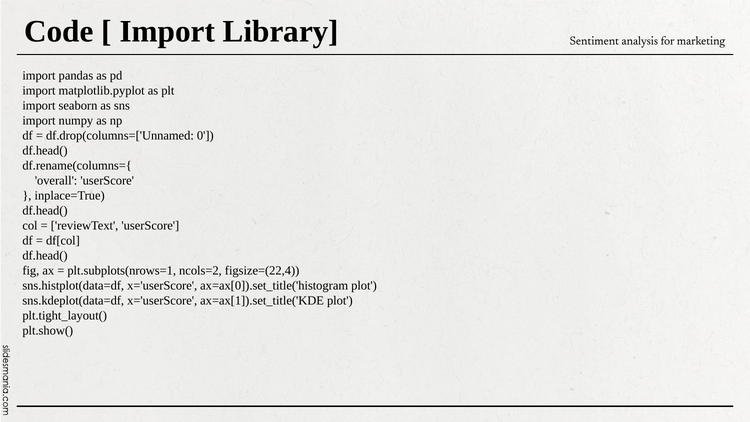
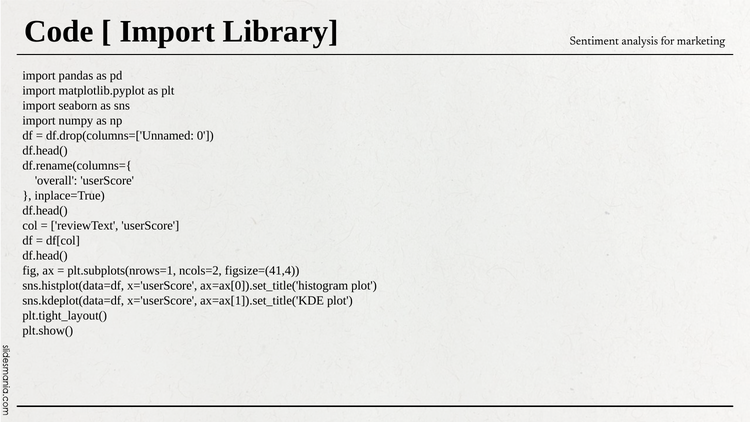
figsize=(22,4: figsize=(22,4 -> figsize=(41,4
